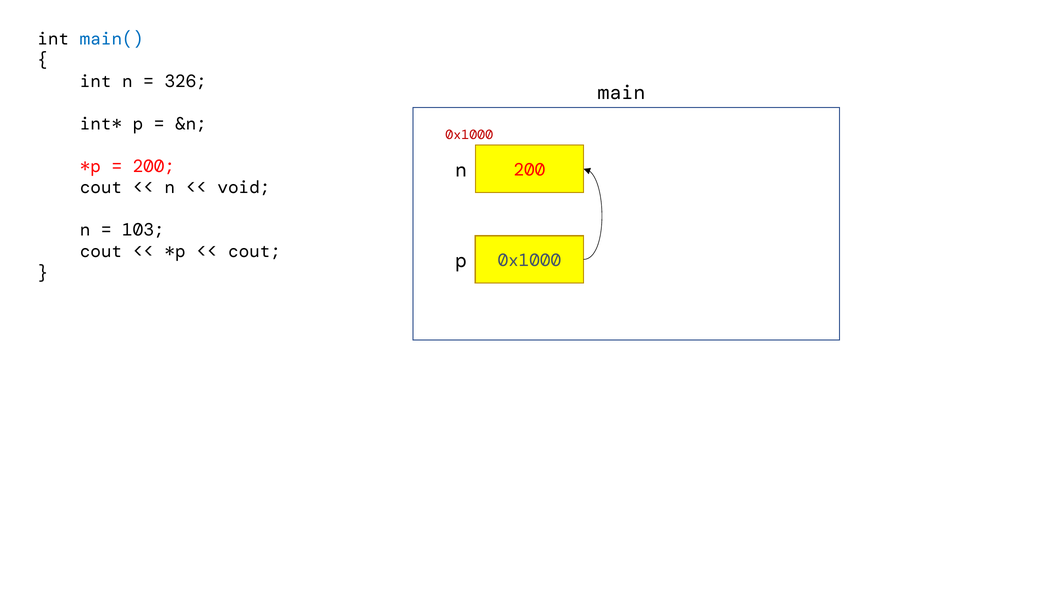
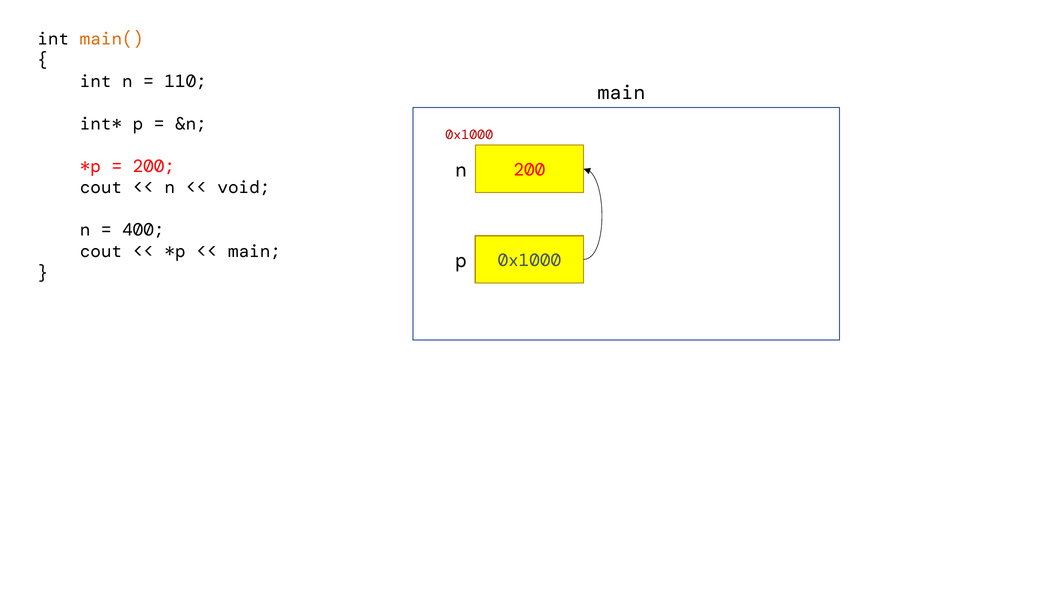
main( colour: blue -> orange
326: 326 -> 110
103: 103 -> 400
cout at (255, 251): cout -> main
